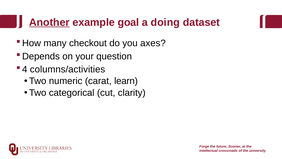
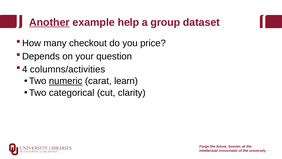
goal: goal -> help
doing: doing -> group
axes: axes -> price
numeric underline: none -> present
